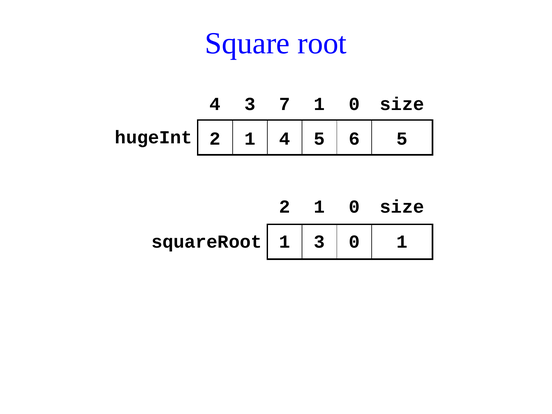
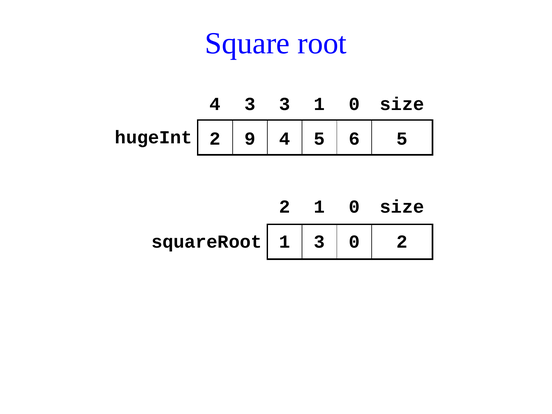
3 7: 7 -> 3
hugeInt 2 1: 1 -> 9
0 1: 1 -> 2
